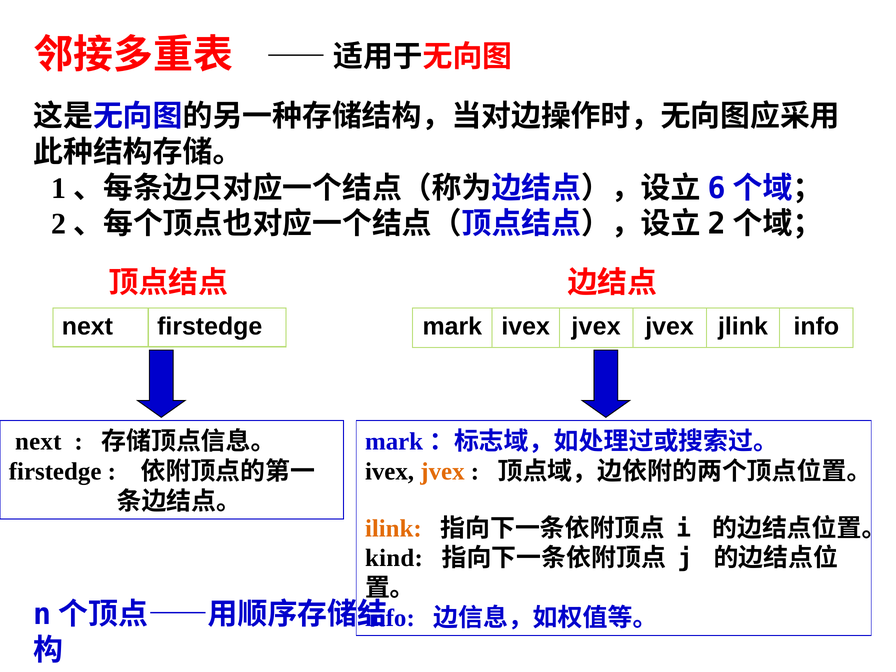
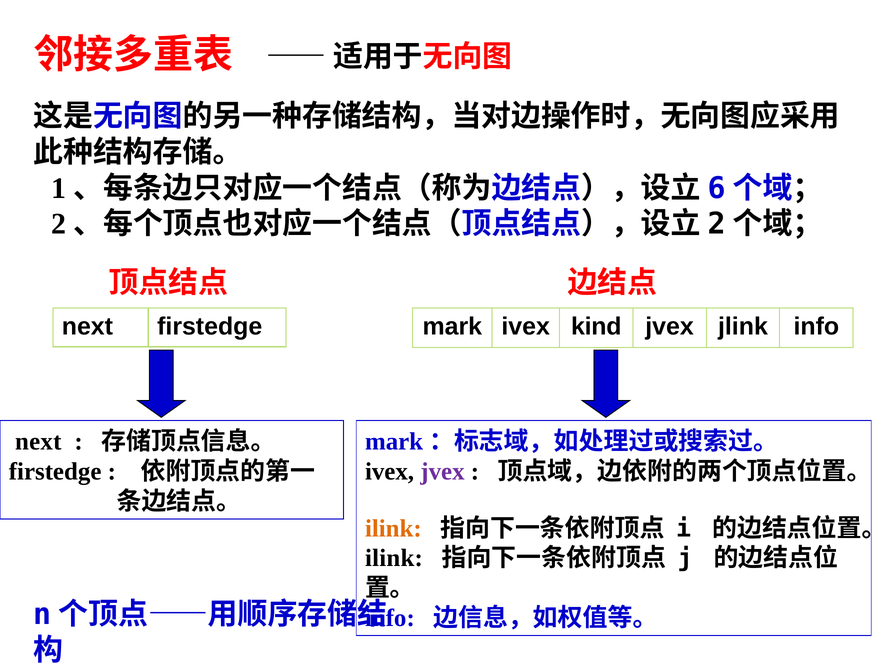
mark ivex jvex: jvex -> kind
jvex at (442, 472) colour: orange -> purple
kind at (394, 558): kind -> ilink
